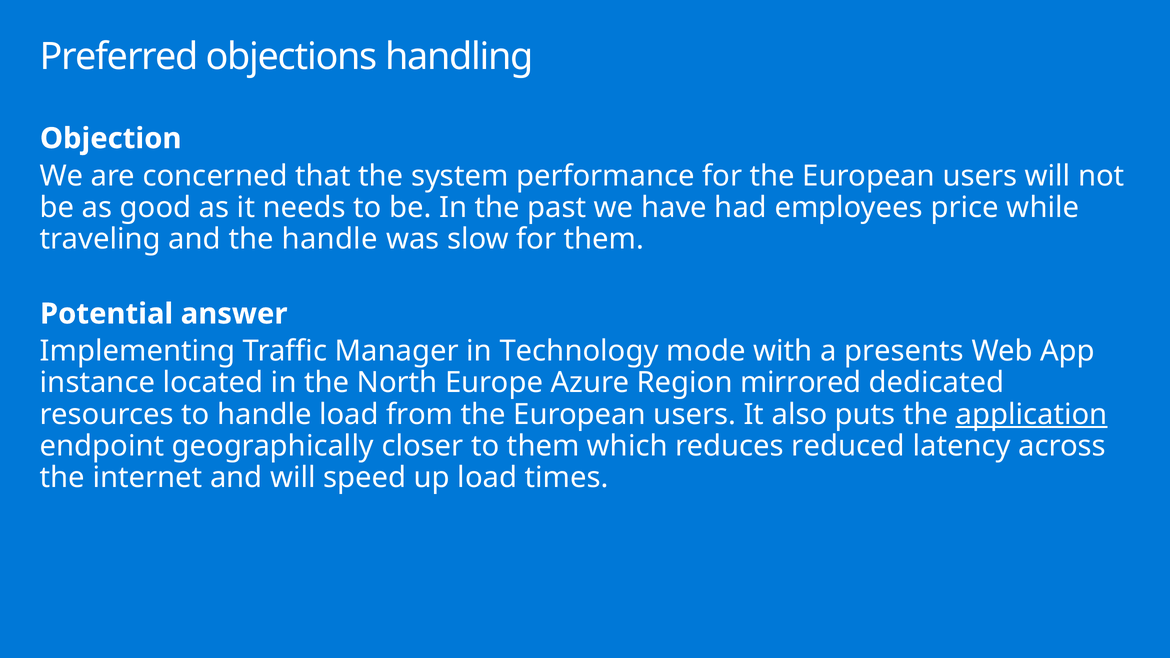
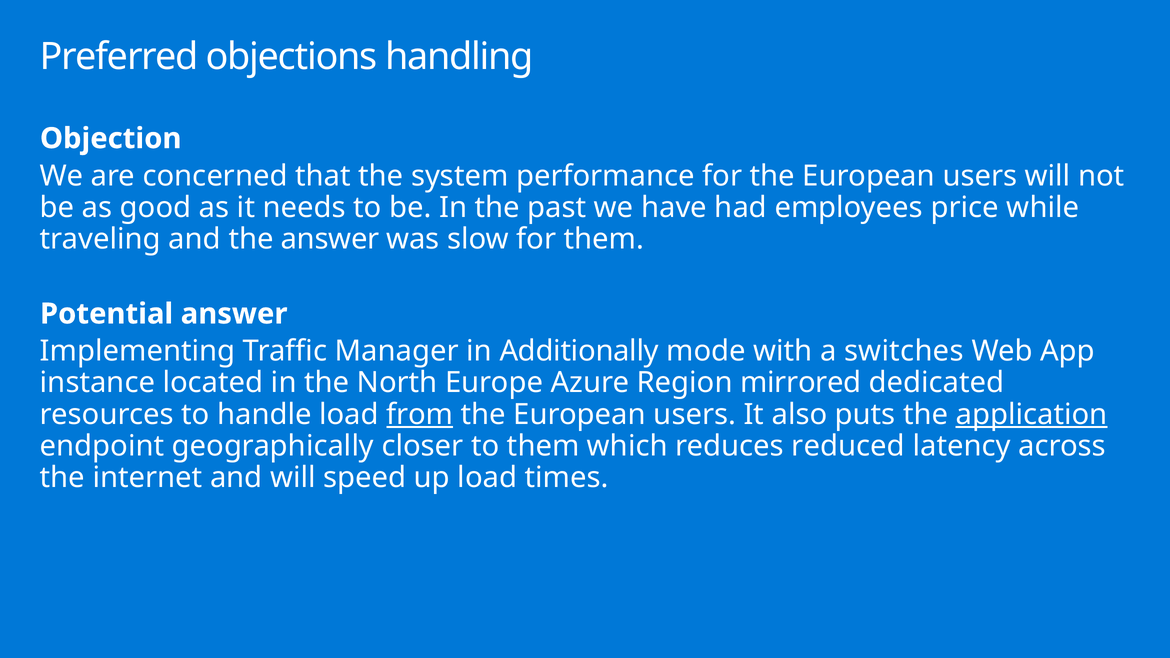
the handle: handle -> answer
Technology: Technology -> Additionally
presents: presents -> switches
from underline: none -> present
